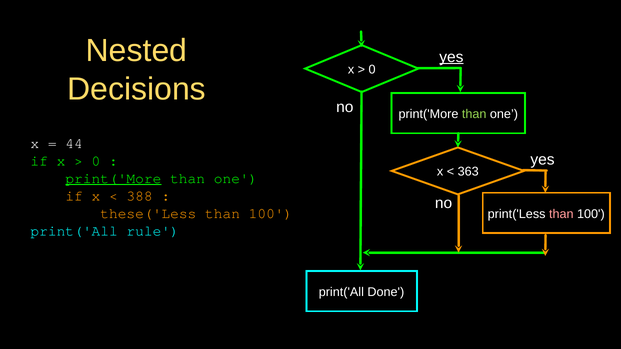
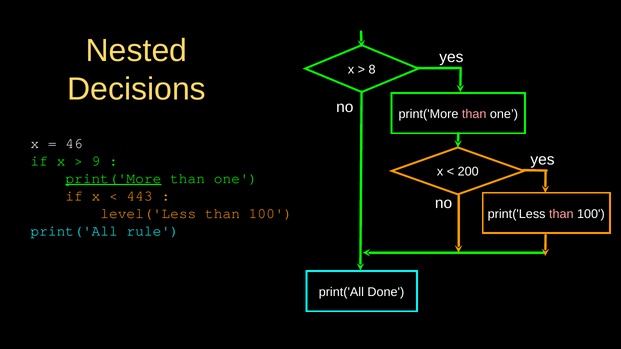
yes at (451, 57) underline: present -> none
0 at (372, 70): 0 -> 8
than at (474, 114) colour: light green -> pink
44: 44 -> 46
0 at (96, 161): 0 -> 9
363: 363 -> 200
388: 388 -> 443
these('Less: these('Less -> level('Less
